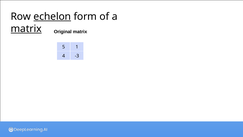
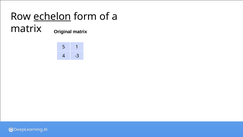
matrix at (26, 29) underline: present -> none
